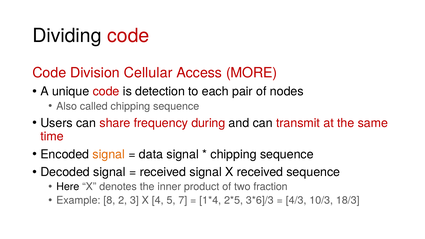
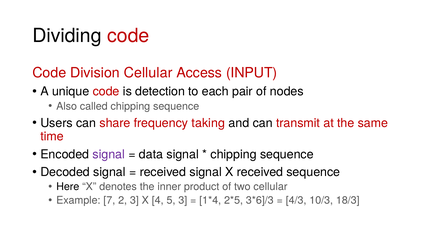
MORE: MORE -> INPUT
during: during -> taking
signal at (109, 154) colour: orange -> purple
two fraction: fraction -> cellular
8: 8 -> 7
5 7: 7 -> 3
